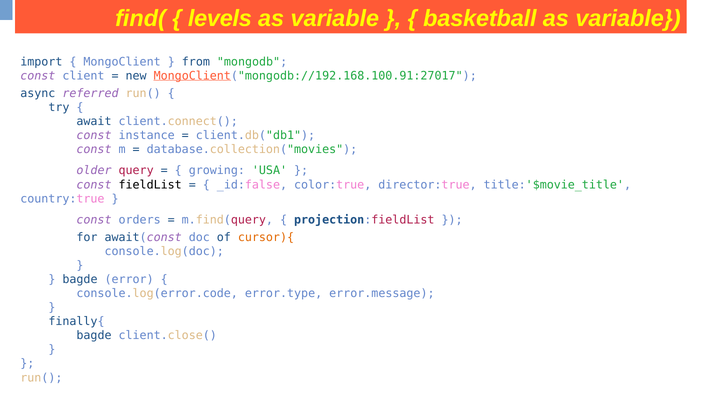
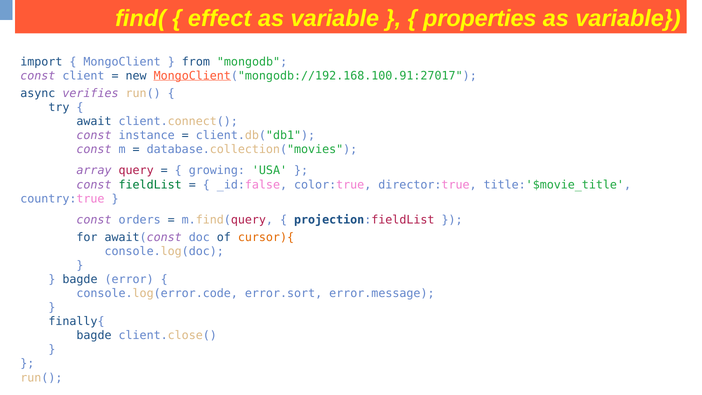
levels: levels -> effect
basketball: basketball -> properties
referred: referred -> verifies
older: older -> array
fieldList colour: black -> green
error.type: error.type -> error.sort
